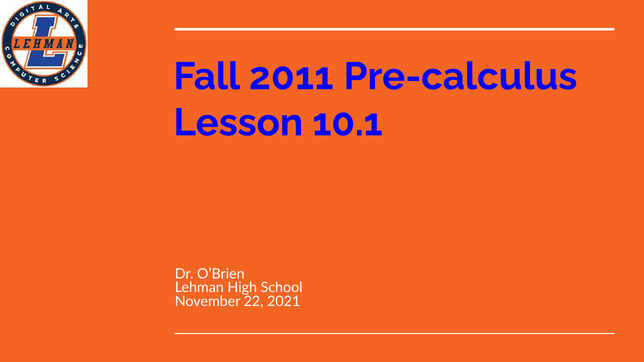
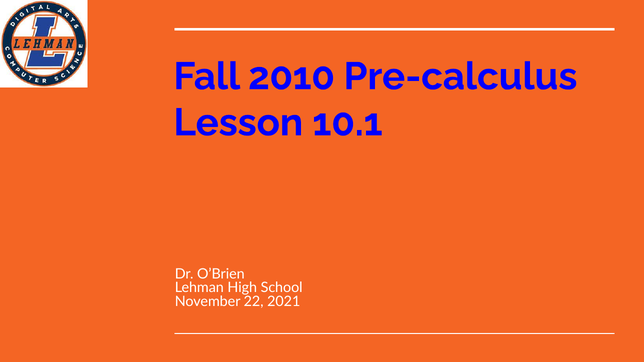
2011: 2011 -> 2010
